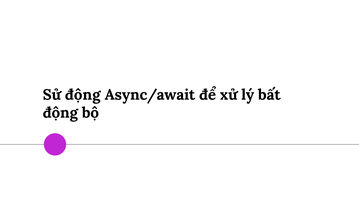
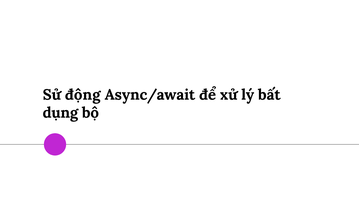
động at (60, 113): động -> dụng
